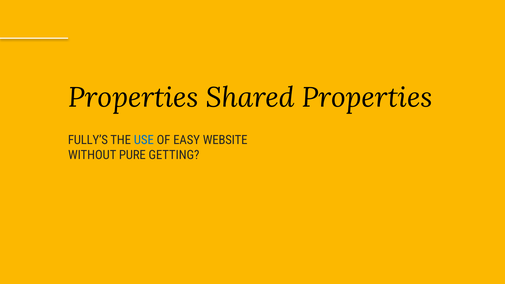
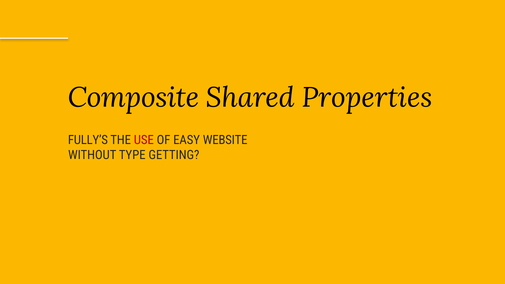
Properties at (133, 98): Properties -> Composite
USE colour: blue -> red
PURE: PURE -> TYPE
